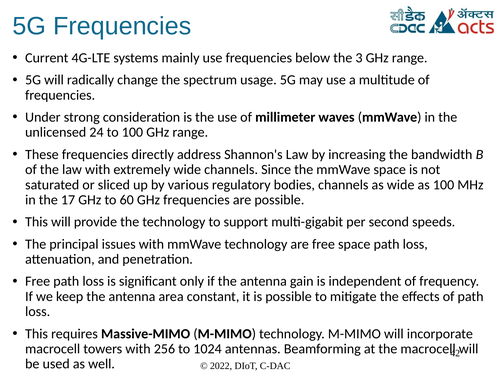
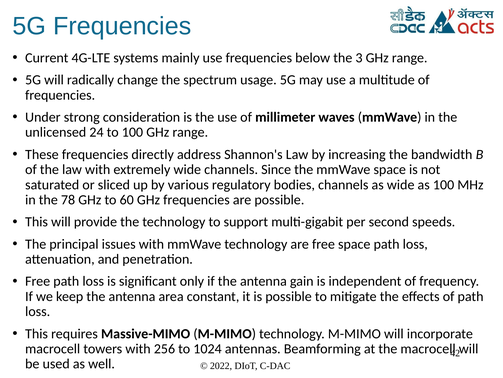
17: 17 -> 78
